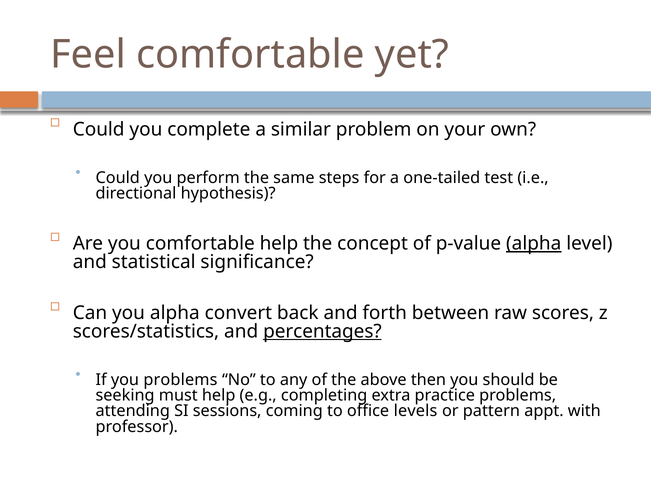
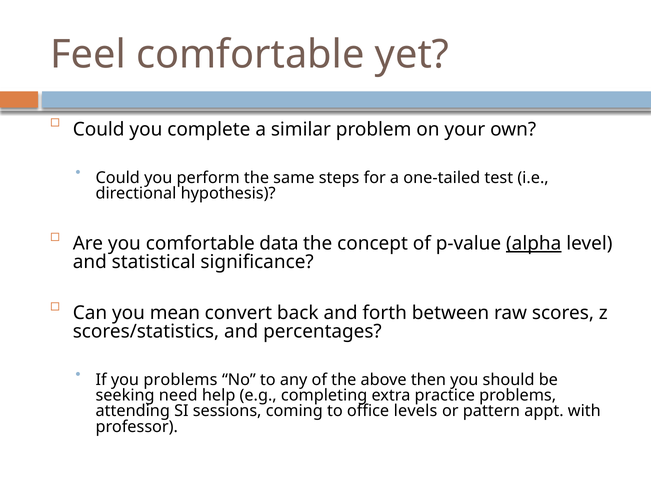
comfortable help: help -> data
you alpha: alpha -> mean
percentages underline: present -> none
must: must -> need
